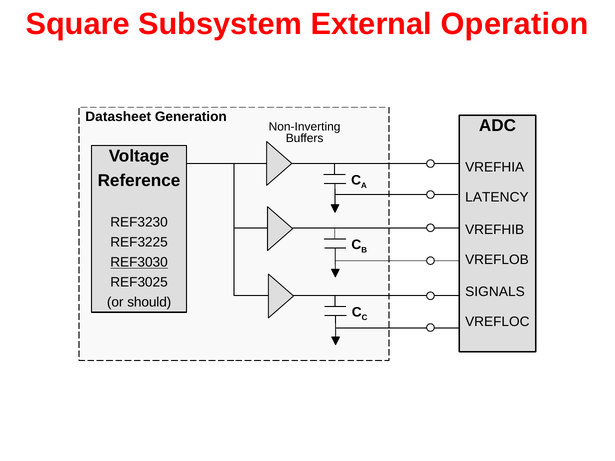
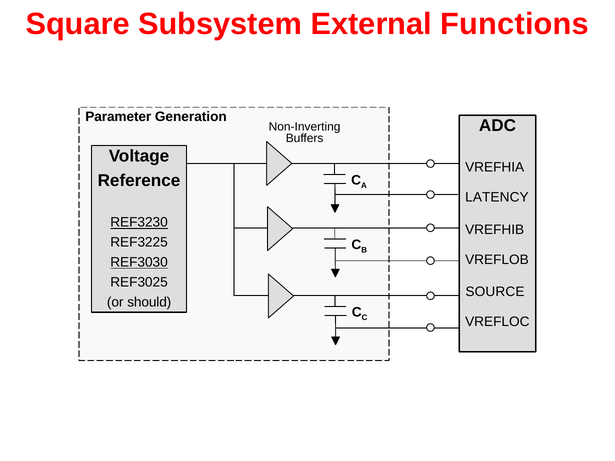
Operation: Operation -> Functions
Datasheet: Datasheet -> Parameter
REF3230 underline: none -> present
SIGNALS: SIGNALS -> SOURCE
